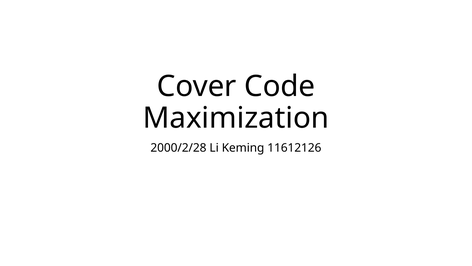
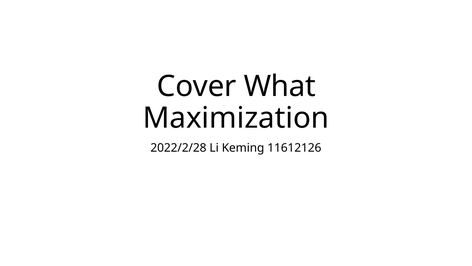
Code: Code -> What
2000/2/28: 2000/2/28 -> 2022/2/28
